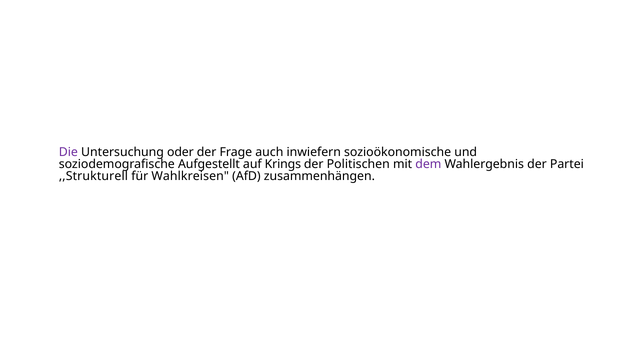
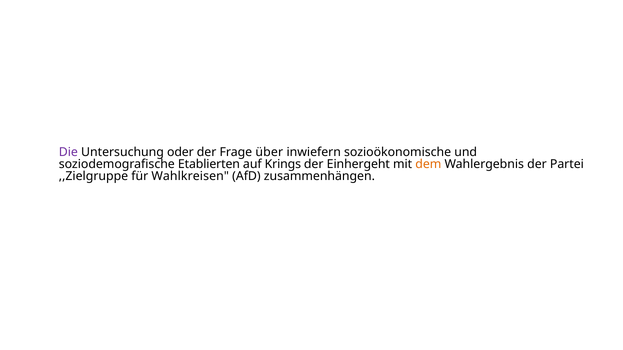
auch: auch -> über
Aufgestellt: Aufgestellt -> Etablierten
Politischen: Politischen -> Einhergeht
dem colour: purple -> orange
,,Strukturell: ,,Strukturell -> ,,Zielgruppe
